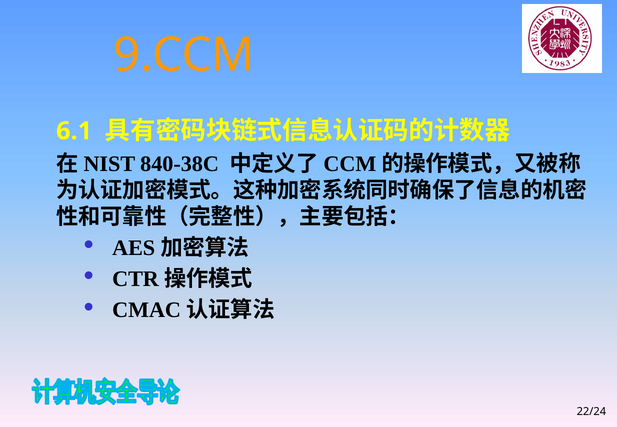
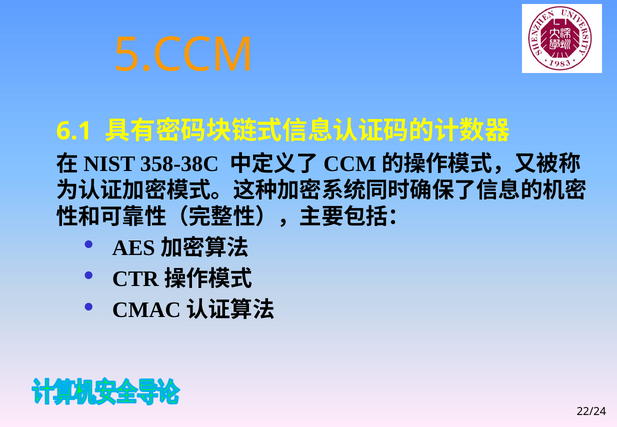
9.CCM: 9.CCM -> 5.CCM
840-38C: 840-38C -> 358-38C
